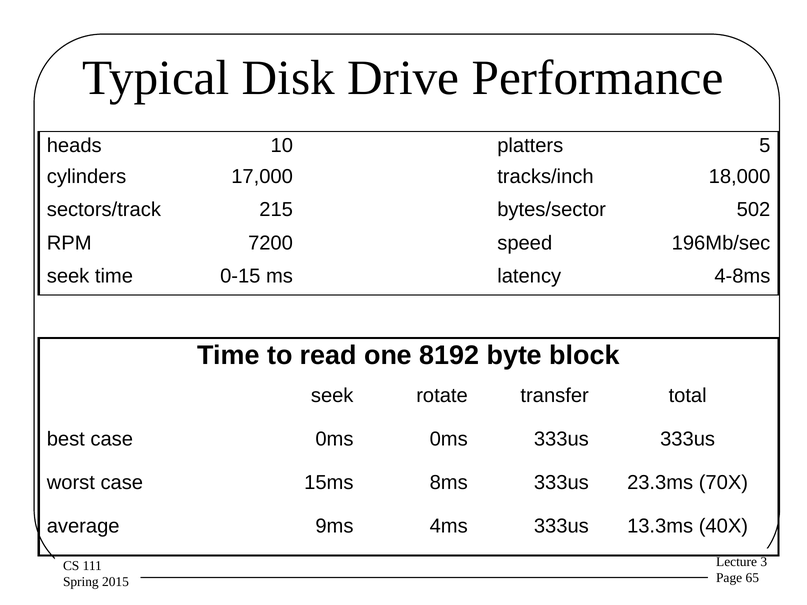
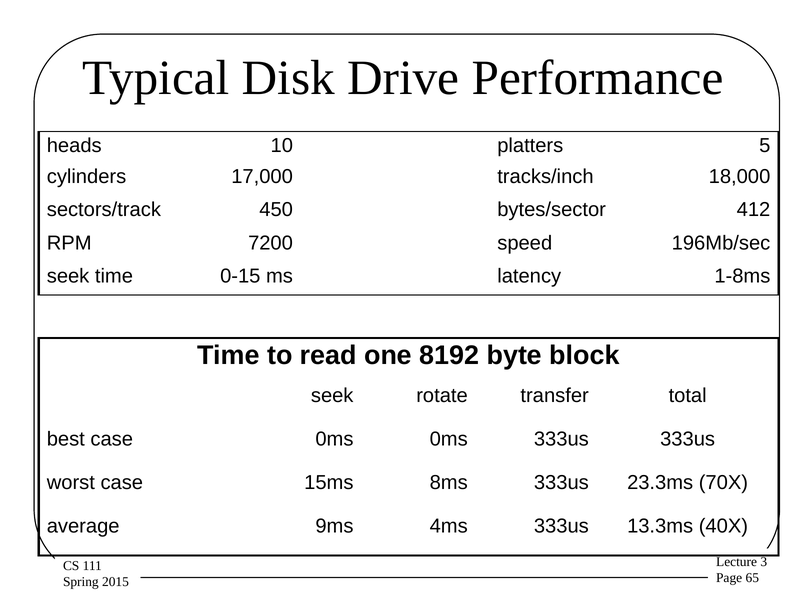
215: 215 -> 450
502: 502 -> 412
4-8ms: 4-8ms -> 1-8ms
